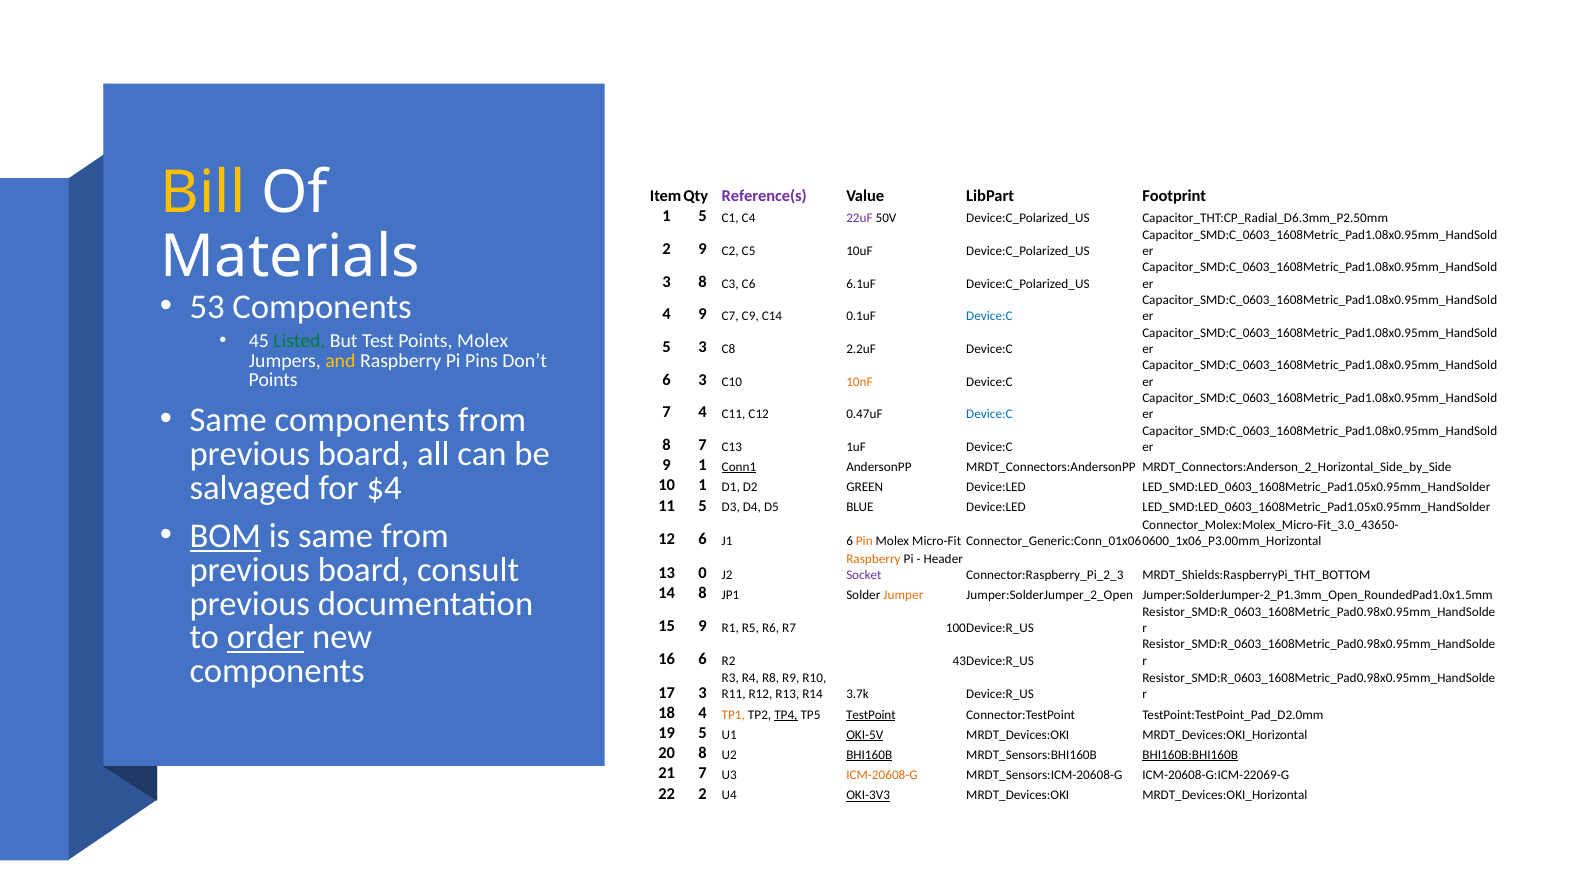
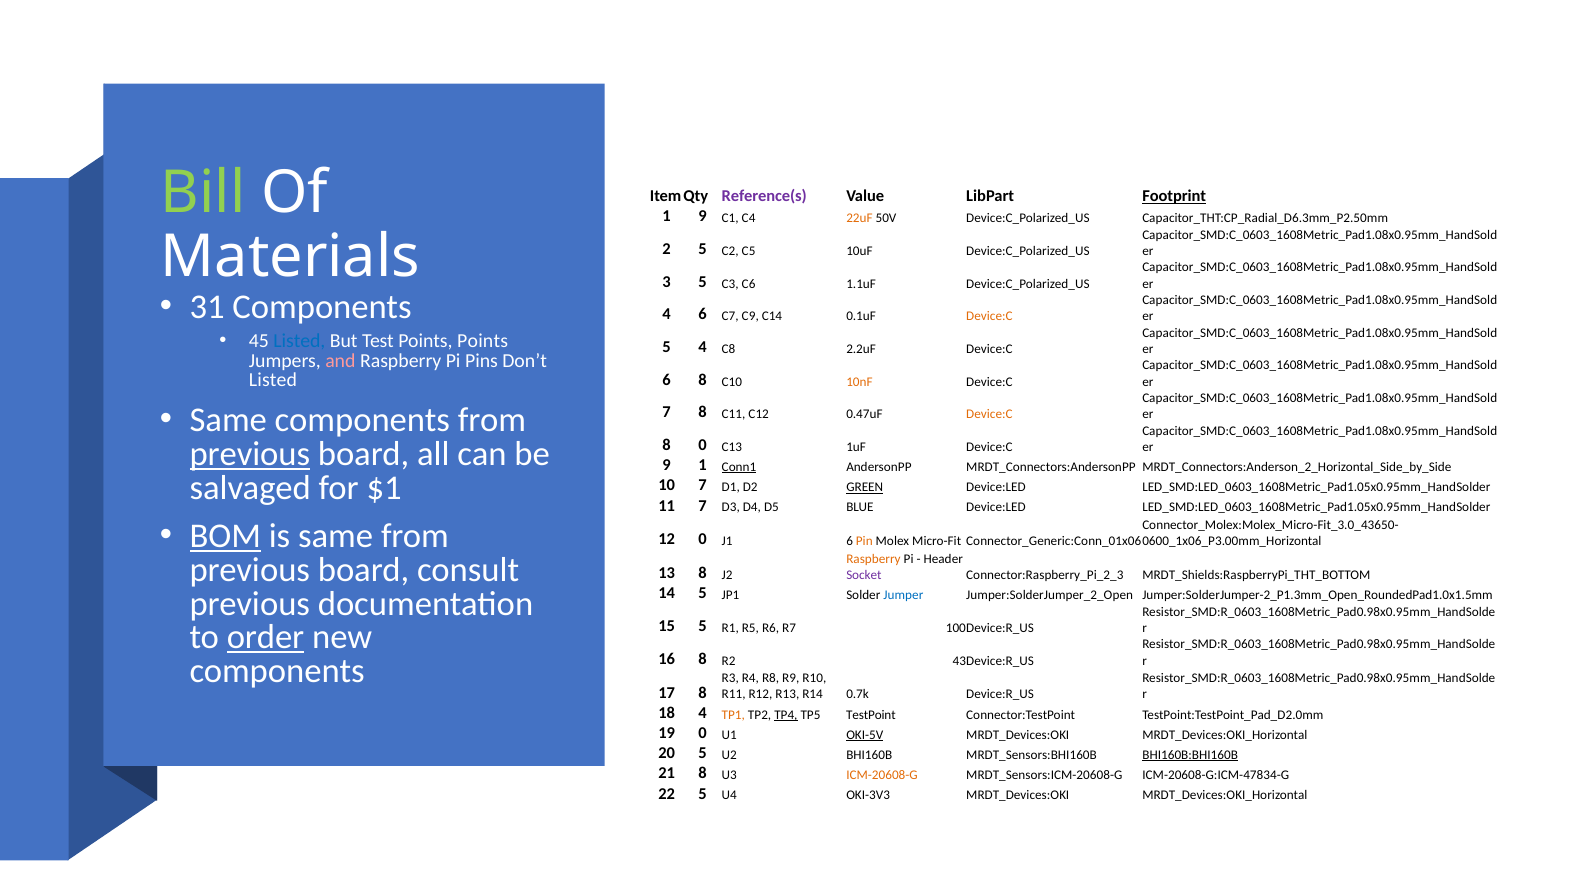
Bill colour: yellow -> light green
Footprint underline: none -> present
1 5: 5 -> 9
22uF colour: purple -> orange
2 9: 9 -> 5
3 8: 8 -> 5
6.1uF: 6.1uF -> 1.1uF
53: 53 -> 31
4 9: 9 -> 6
Device:C at (989, 317) colour: blue -> orange
Listed at (299, 341) colour: green -> blue
Points Molex: Molex -> Points
5 3: 3 -> 4
and colour: yellow -> pink
Points at (273, 380): Points -> Listed
6 3: 3 -> 8
7 4: 4 -> 8
Device:C at (989, 415) colour: blue -> orange
8 7: 7 -> 0
previous at (250, 454) underline: none -> present
$4: $4 -> $1
10 1: 1 -> 7
GREEN underline: none -> present
11 5: 5 -> 7
12 6: 6 -> 0
13 0: 0 -> 8
14 8: 8 -> 5
Jumper colour: orange -> blue
15 9: 9 -> 5
16 6: 6 -> 8
17 3: 3 -> 8
3.7k: 3.7k -> 0.7k
TestPoint underline: present -> none
19 5: 5 -> 0
20 8: 8 -> 5
BHI160B underline: present -> none
21 7: 7 -> 8
ICM-20608-G:ICM-22069-G: ICM-20608-G:ICM-22069-G -> ICM-20608-G:ICM-47834-G
22 2: 2 -> 5
OKI-3V3 underline: present -> none
